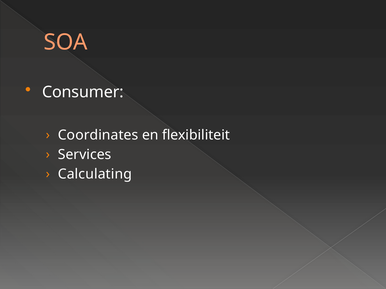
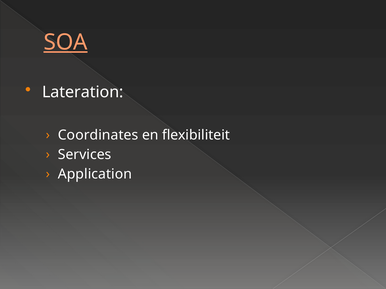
SOA underline: none -> present
Consumer: Consumer -> Lateration
Calculating: Calculating -> Application
